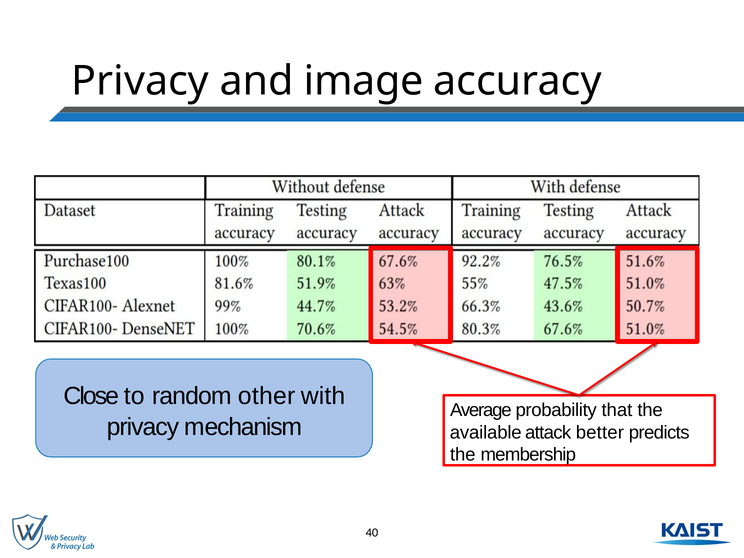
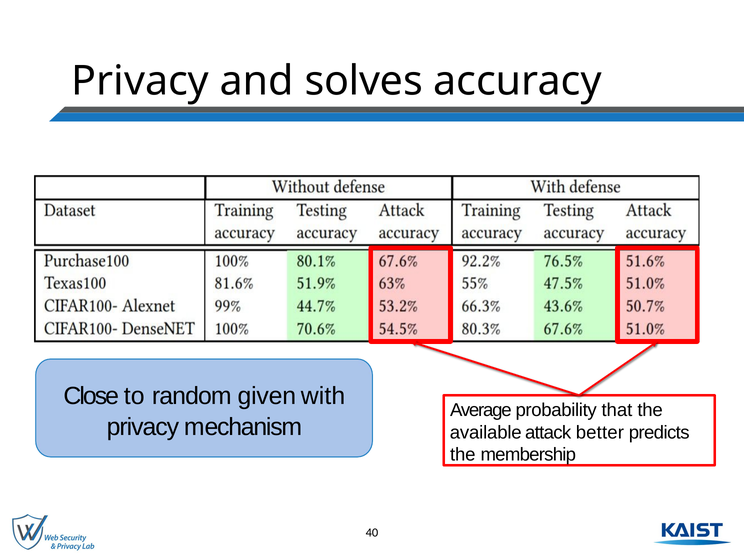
image: image -> solves
other: other -> given
